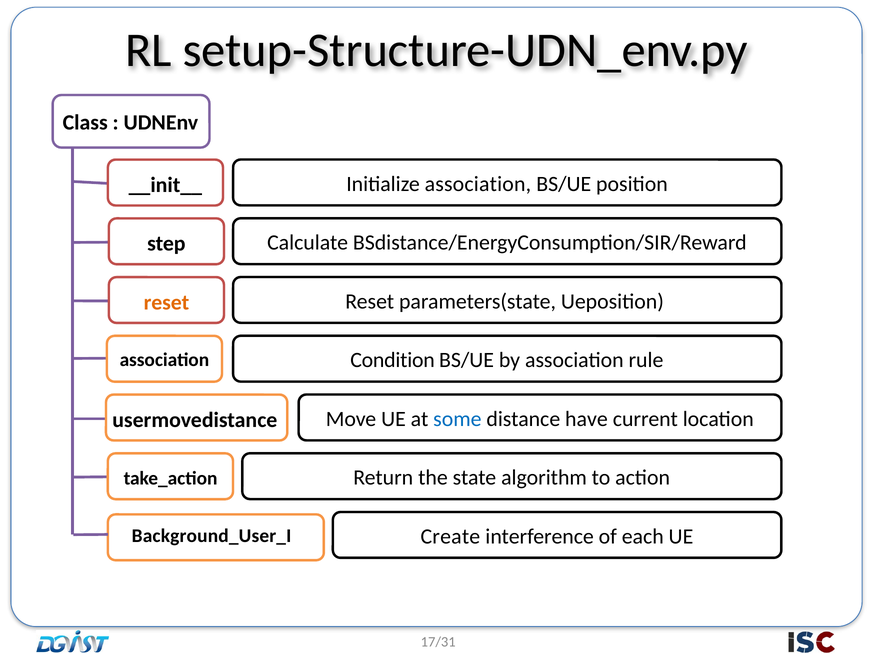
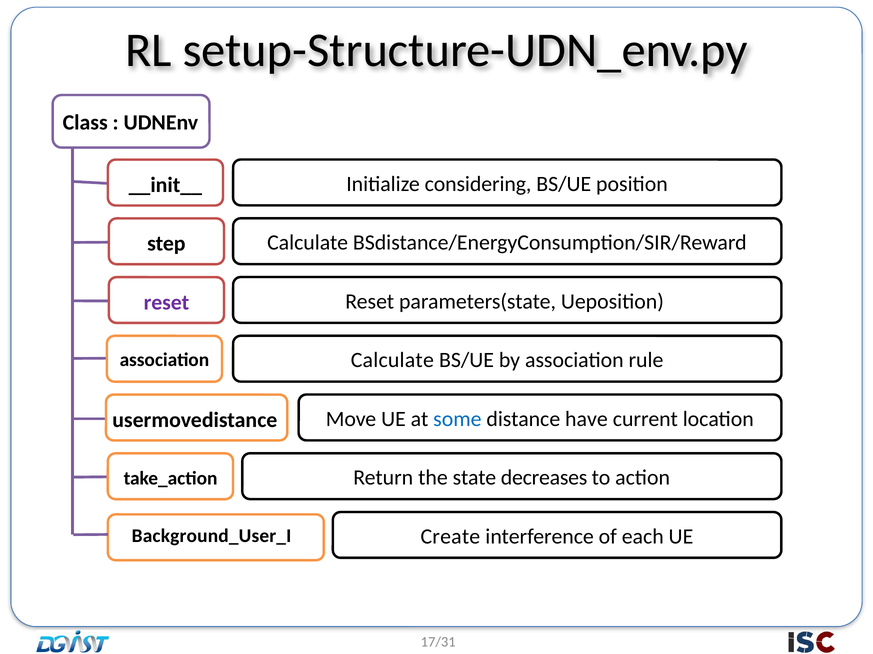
Initialize association: association -> considering
reset at (166, 303) colour: orange -> purple
Condition at (393, 361): Condition -> Calculate
algorithm: algorithm -> decreases
